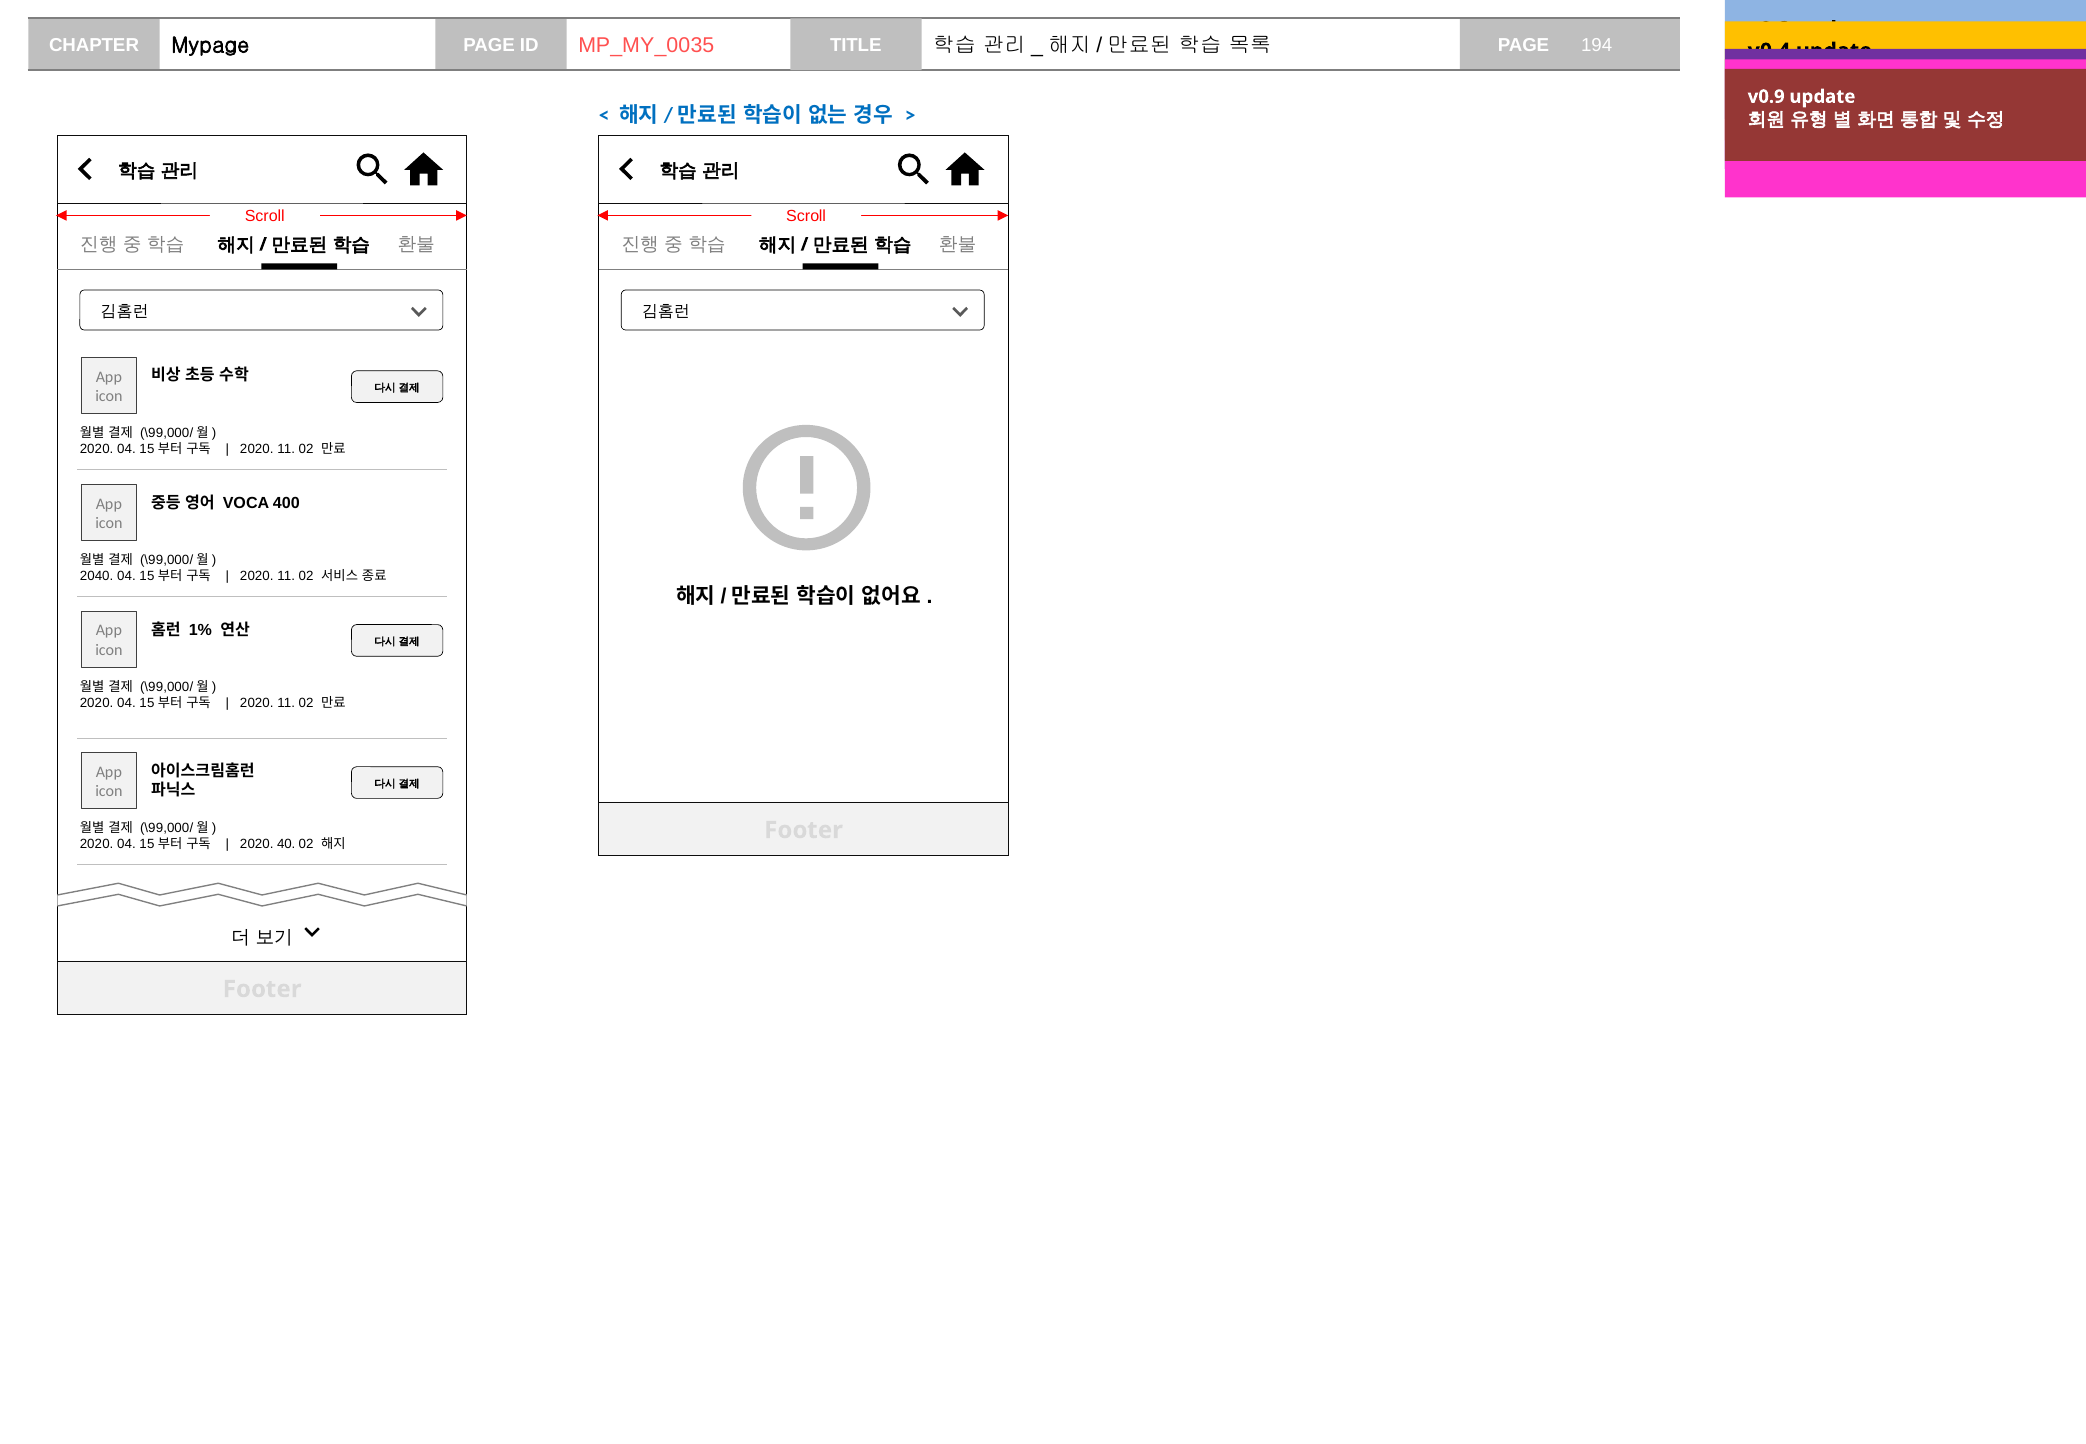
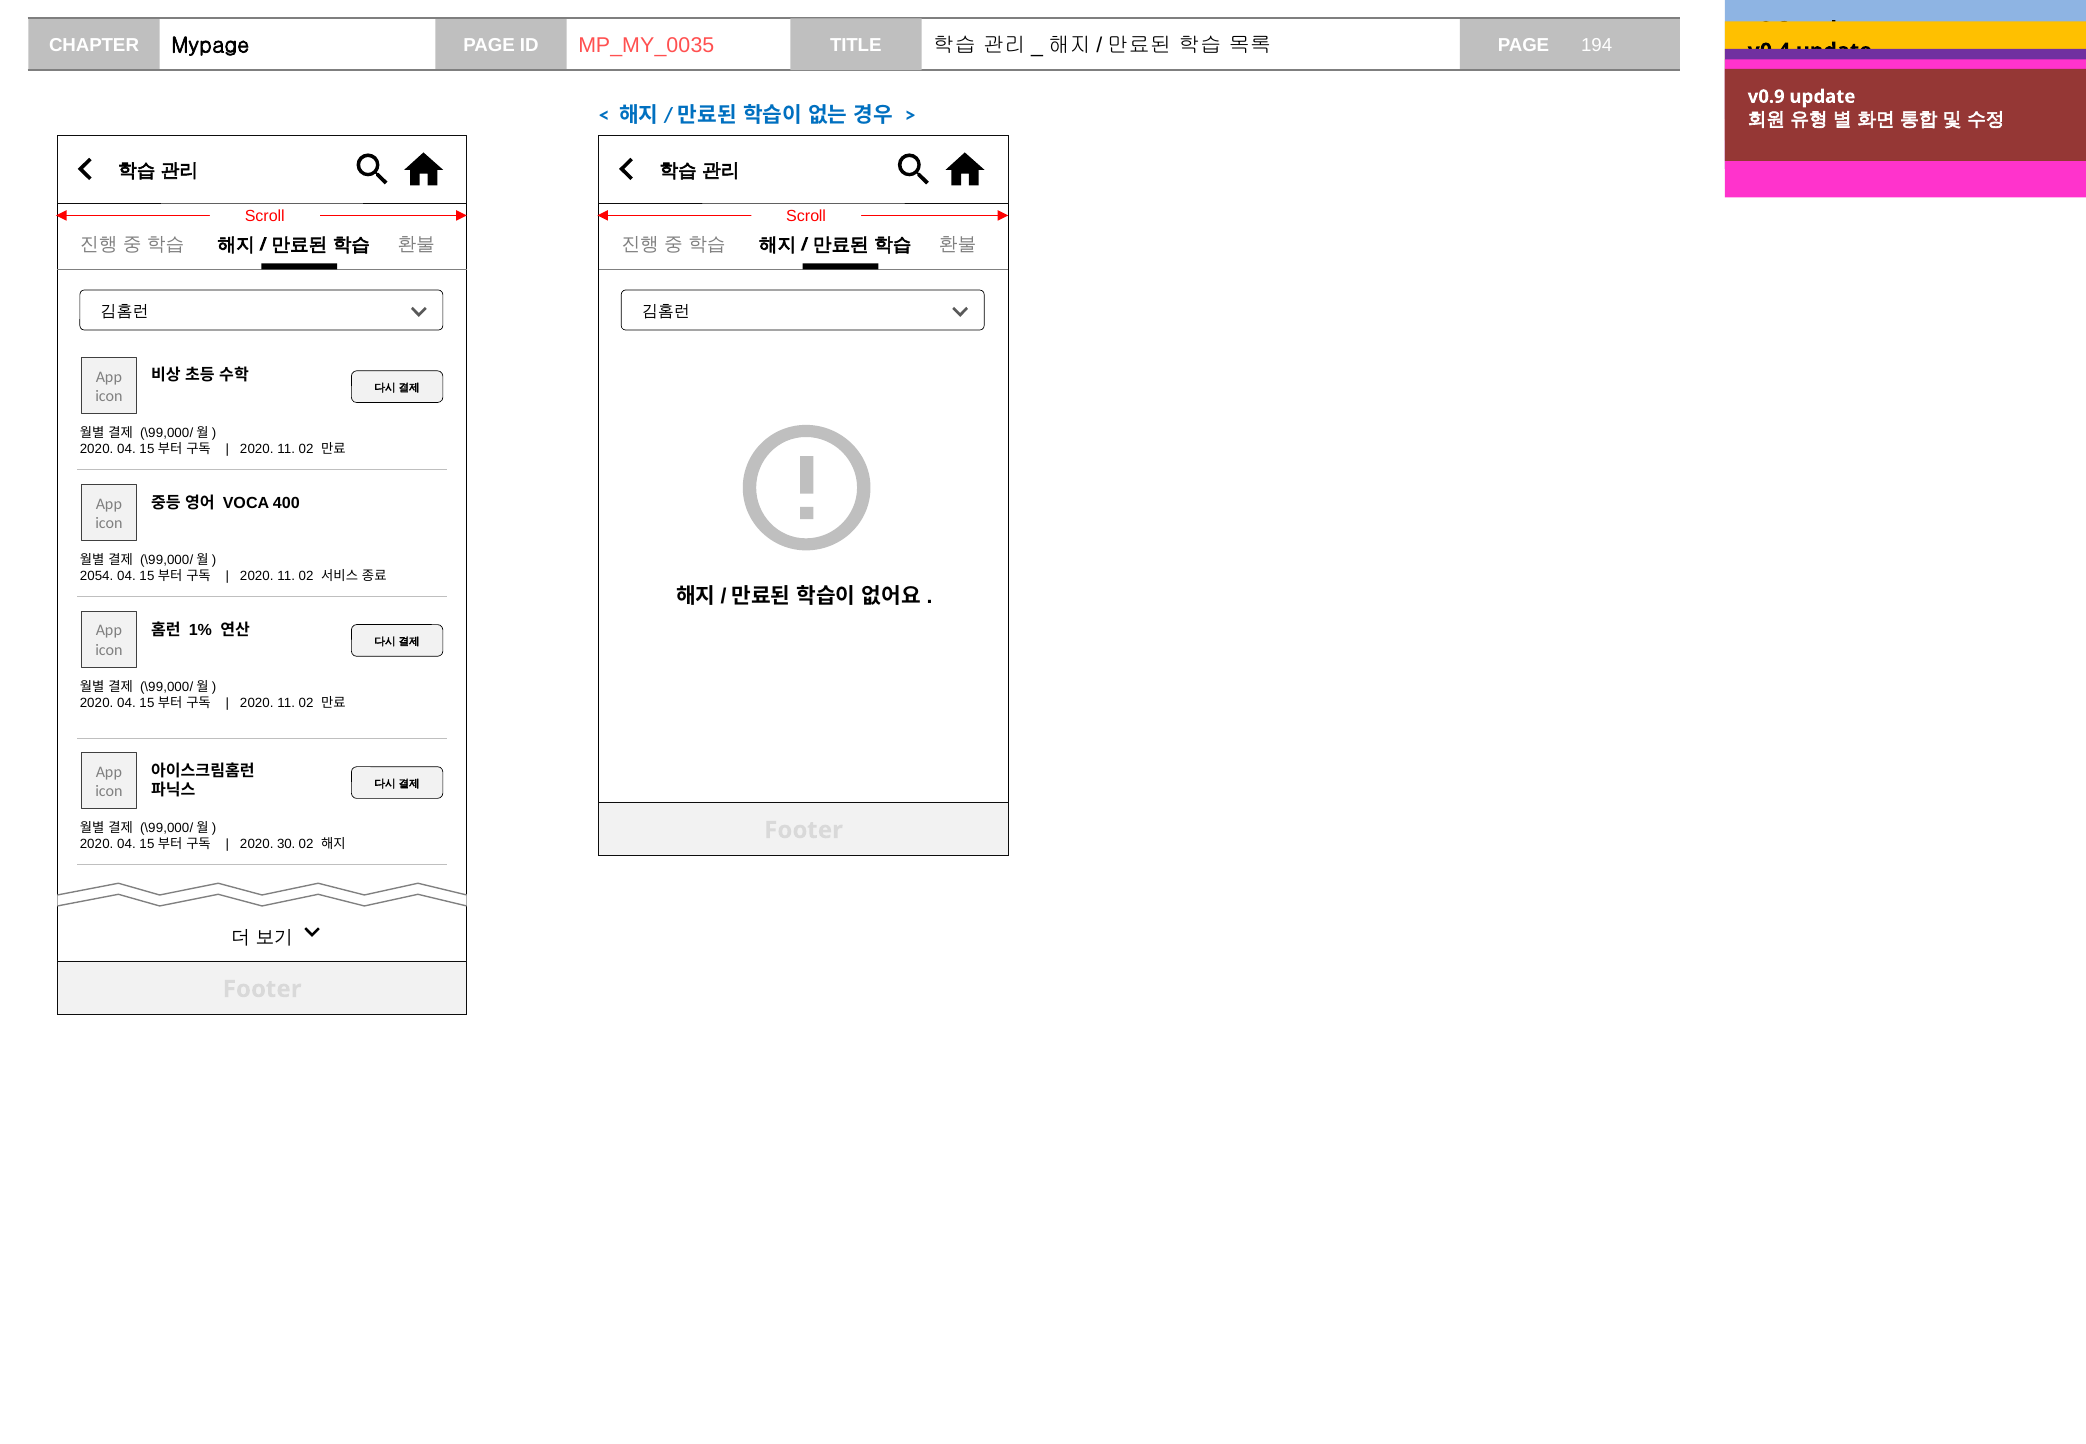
2040: 2040 -> 2054
40: 40 -> 30
